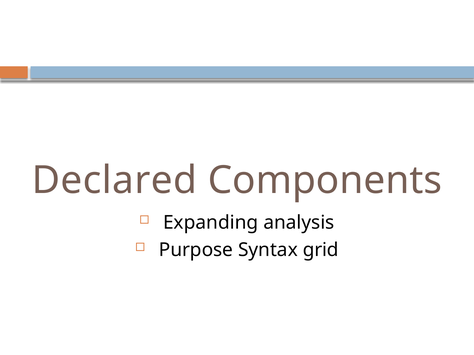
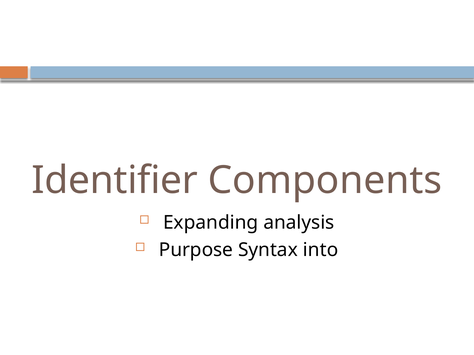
Declared: Declared -> Identifier
grid: grid -> into
